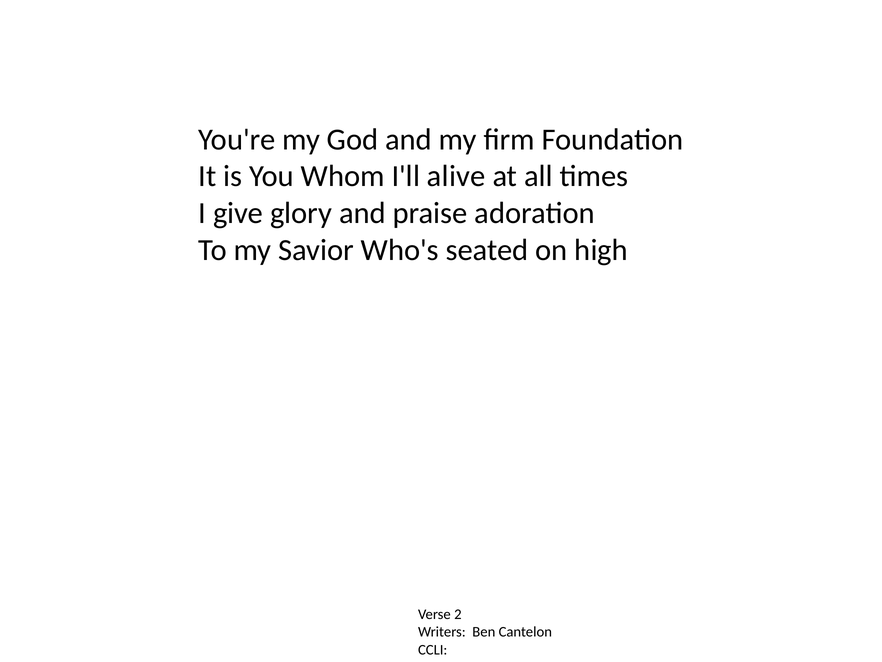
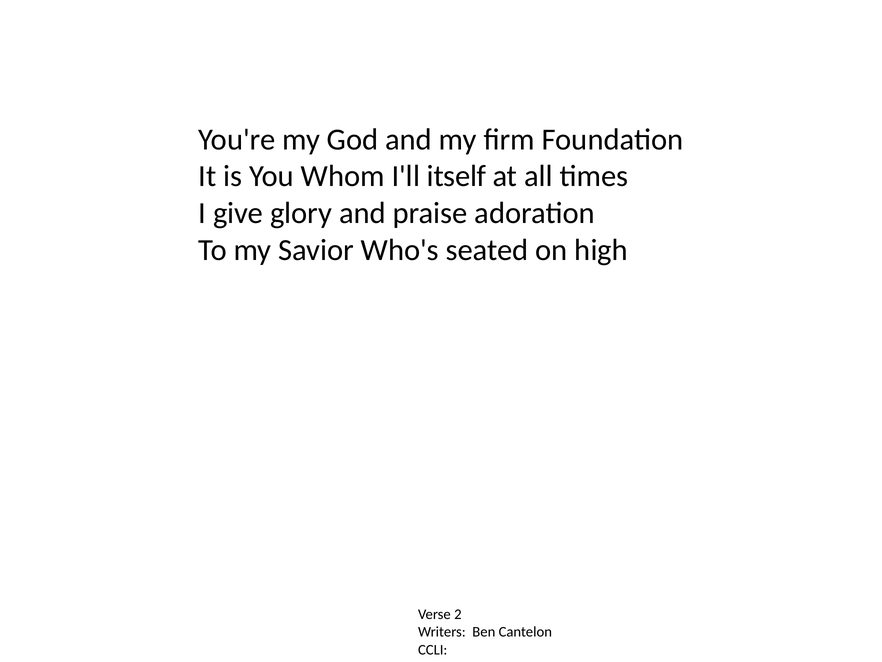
alive: alive -> itself
